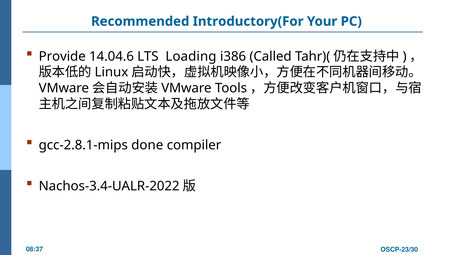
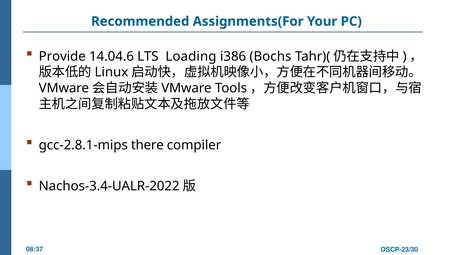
Introductory(For: Introductory(For -> Assignments(For
Called: Called -> Bochs
done: done -> there
